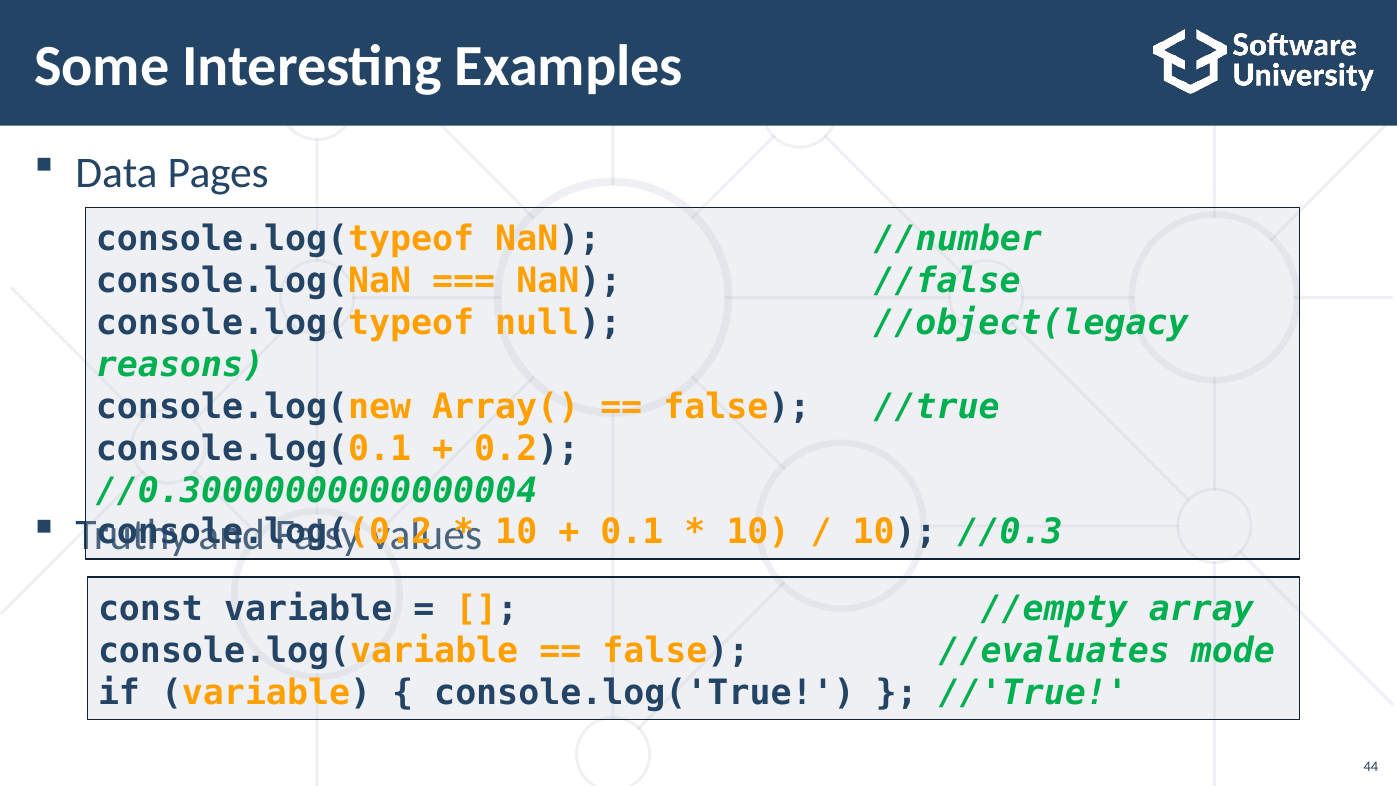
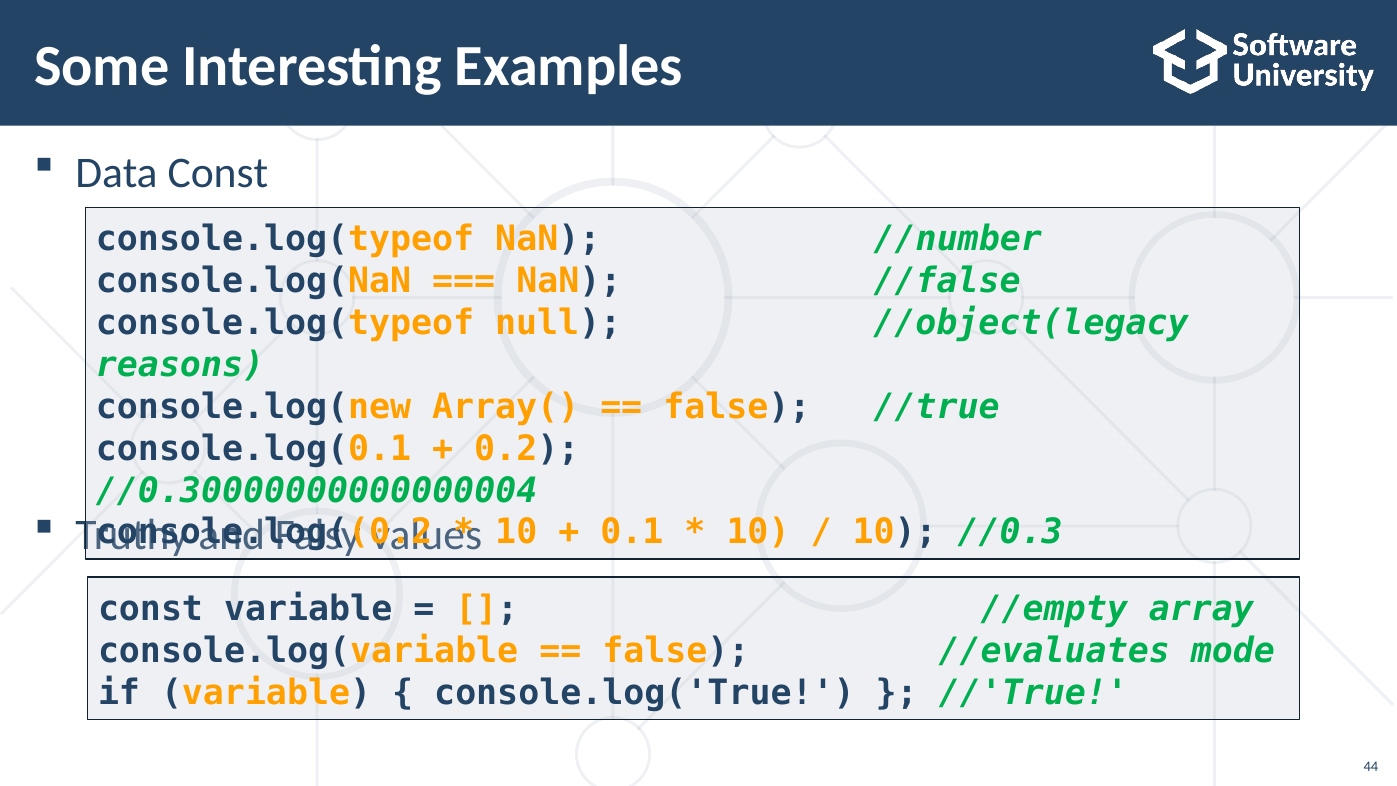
Data Pages: Pages -> Const
